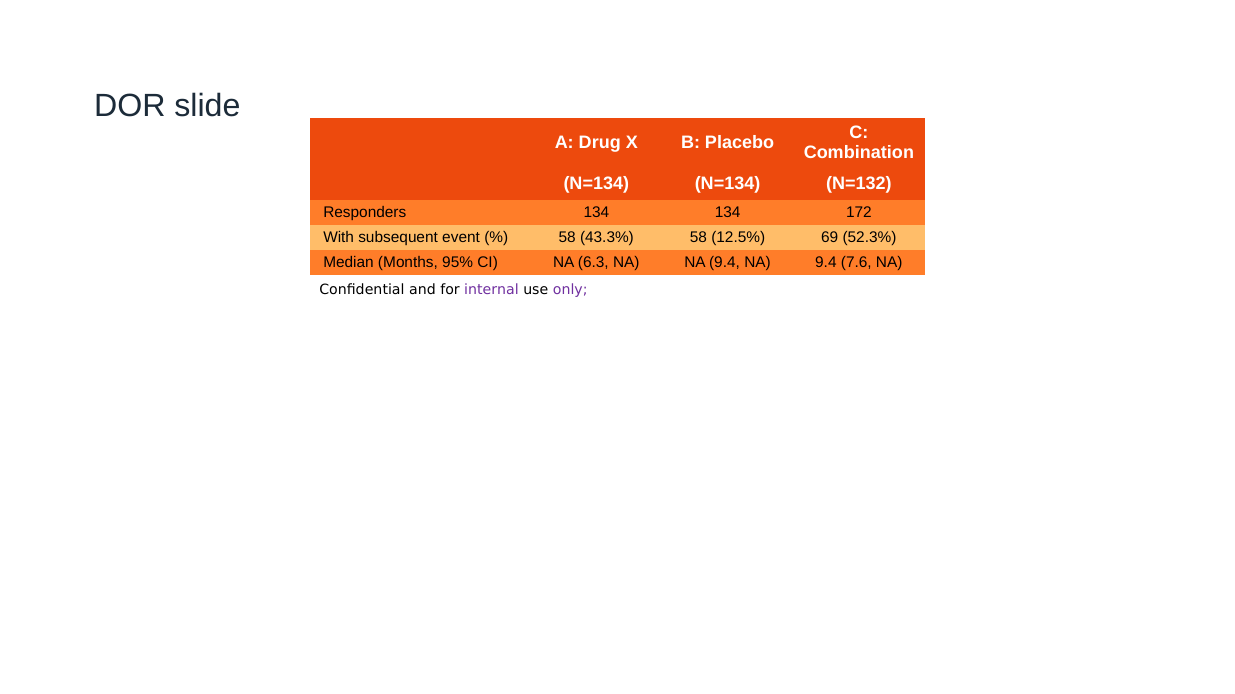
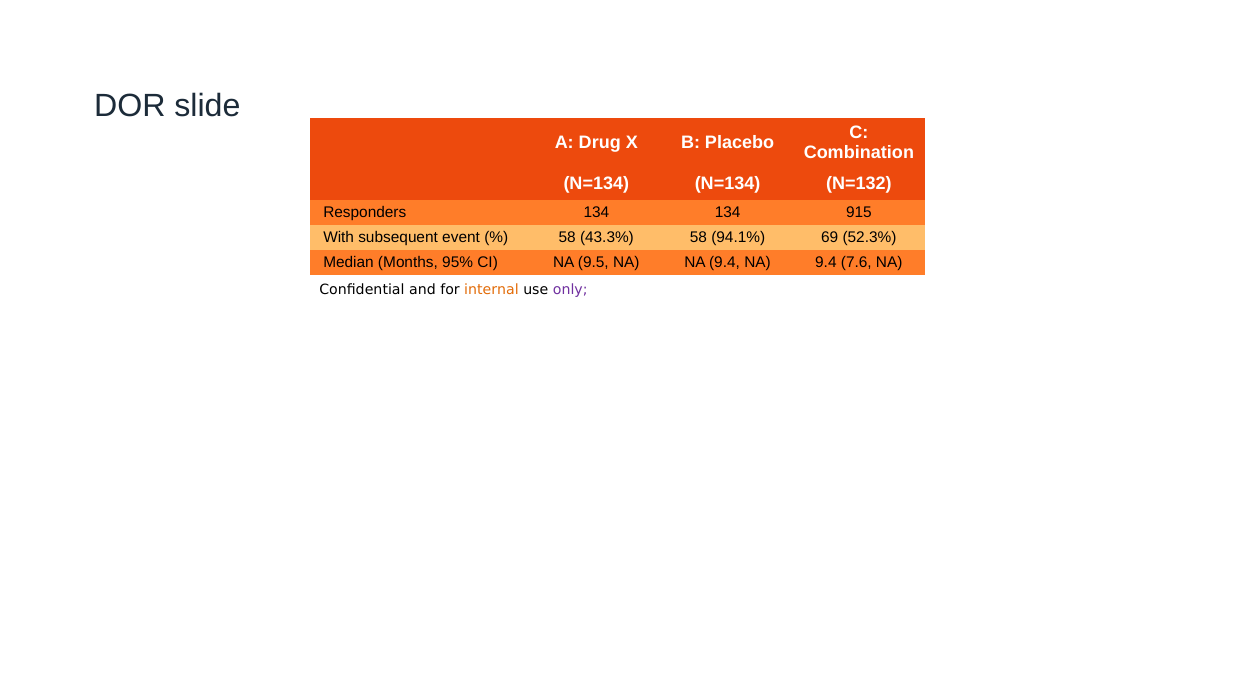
172: 172 -> 915
12.5%: 12.5% -> 94.1%
6.3: 6.3 -> 9.5
internal colour: purple -> orange
